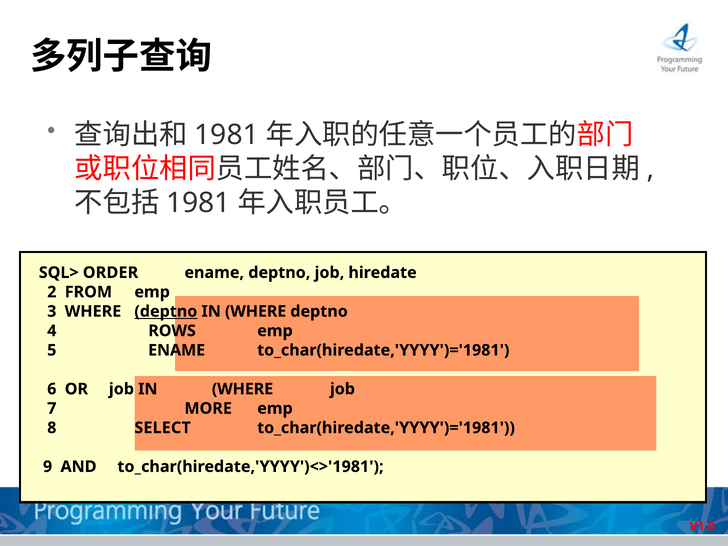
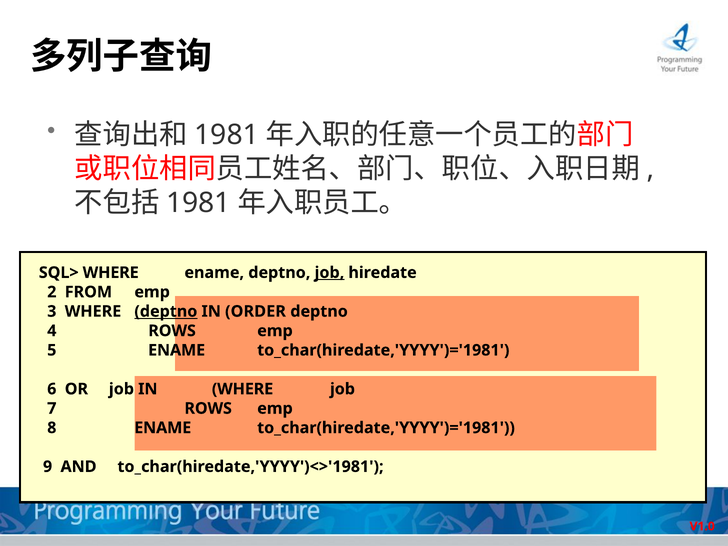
SQL> ORDER: ORDER -> WHERE
job at (329, 273) underline: none -> present
WHERE at (256, 311): WHERE -> ORDER
7 MORE: MORE -> ROWS
8 SELECT: SELECT -> ENAME
